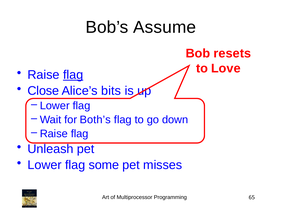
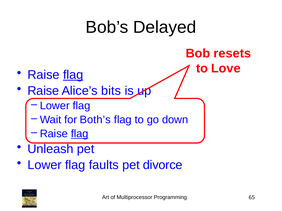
Assume: Assume -> Delayed
Close at (43, 91): Close -> Raise
flag at (80, 134) underline: none -> present
some: some -> faults
misses: misses -> divorce
